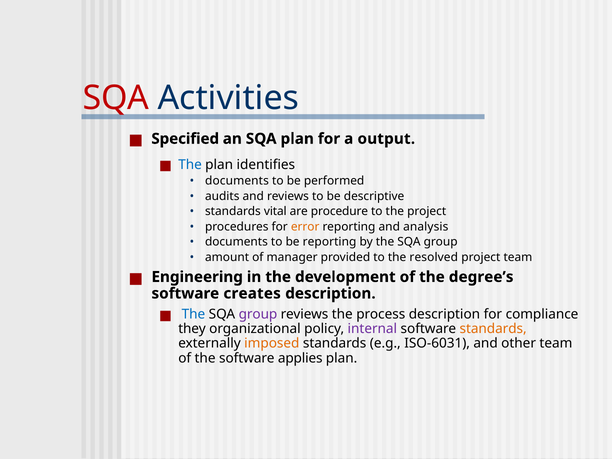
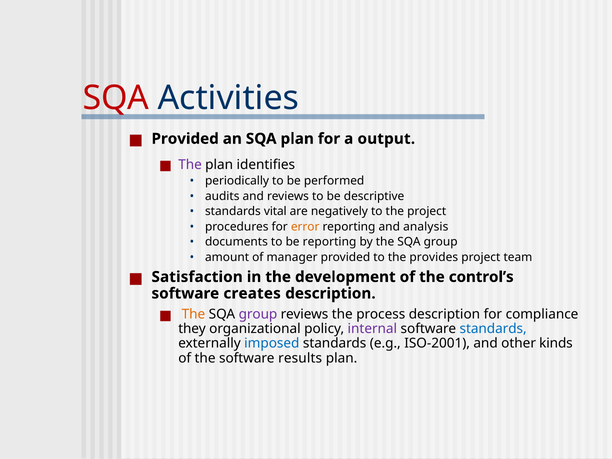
Specified at (185, 139): Specified -> Provided
The at (190, 165) colour: blue -> purple
documents at (237, 181): documents -> periodically
procedure: procedure -> negatively
resolved: resolved -> provides
Engineering: Engineering -> Satisfaction
degree’s: degree’s -> control’s
The at (194, 314) colour: blue -> orange
standards at (493, 329) colour: orange -> blue
imposed colour: orange -> blue
ISO-6031: ISO-6031 -> ISO-2001
other team: team -> kinds
applies: applies -> results
